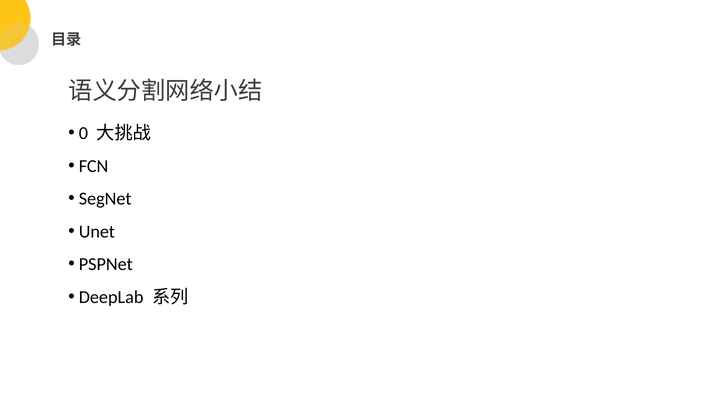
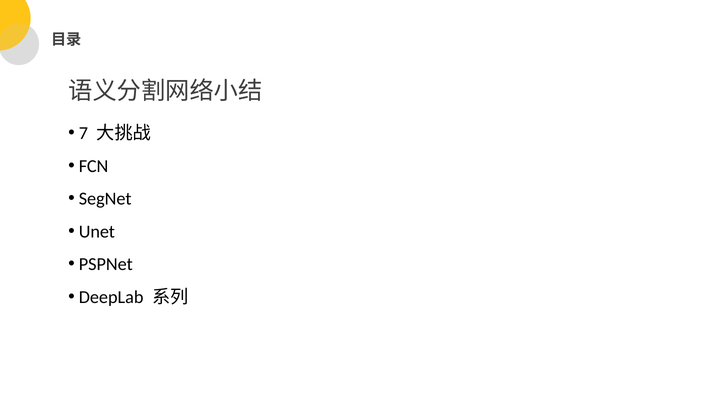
0: 0 -> 7
